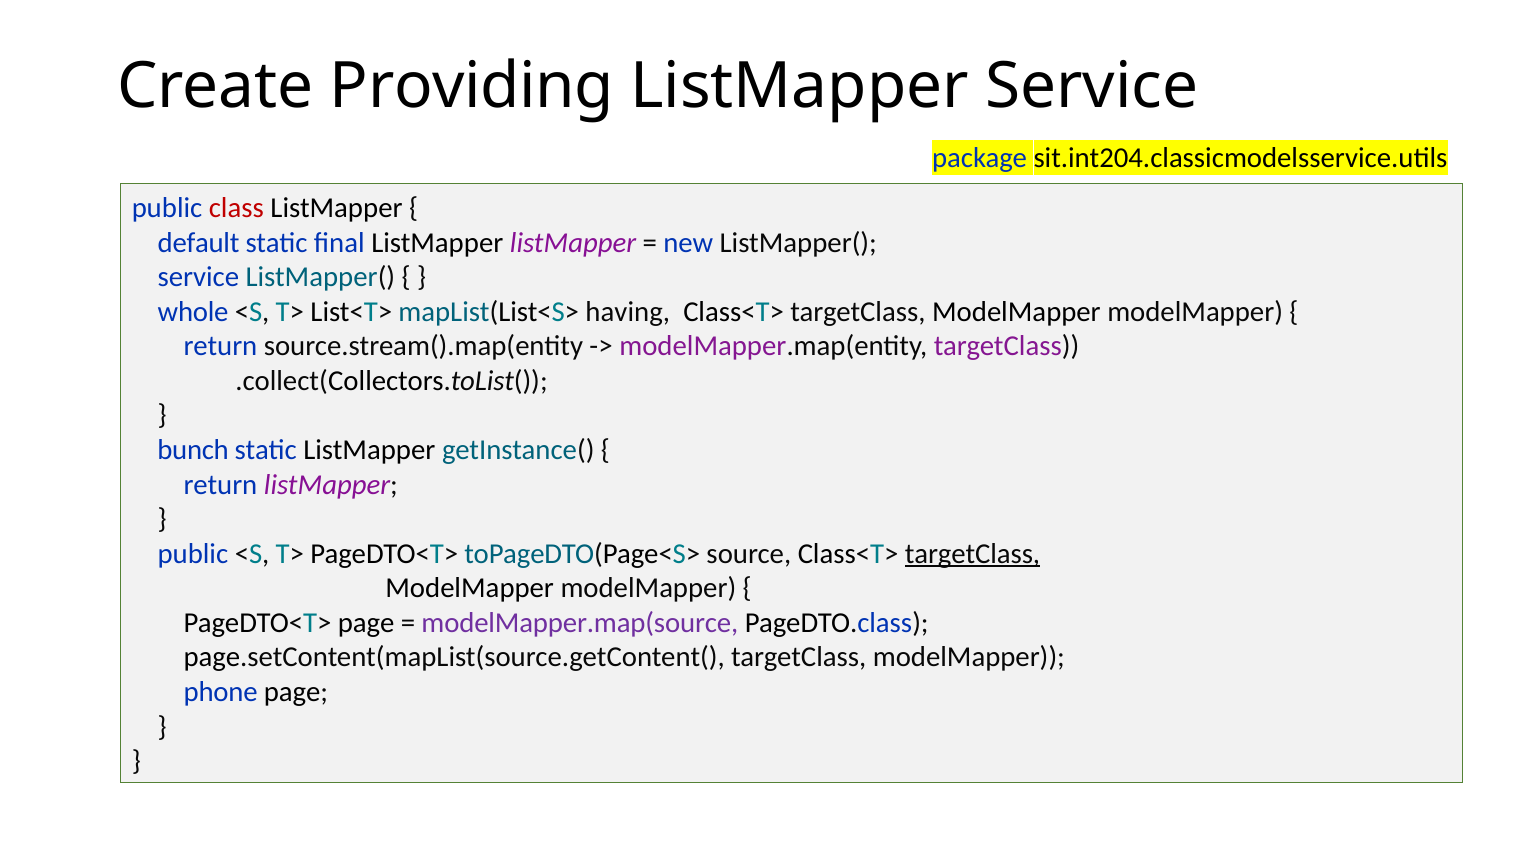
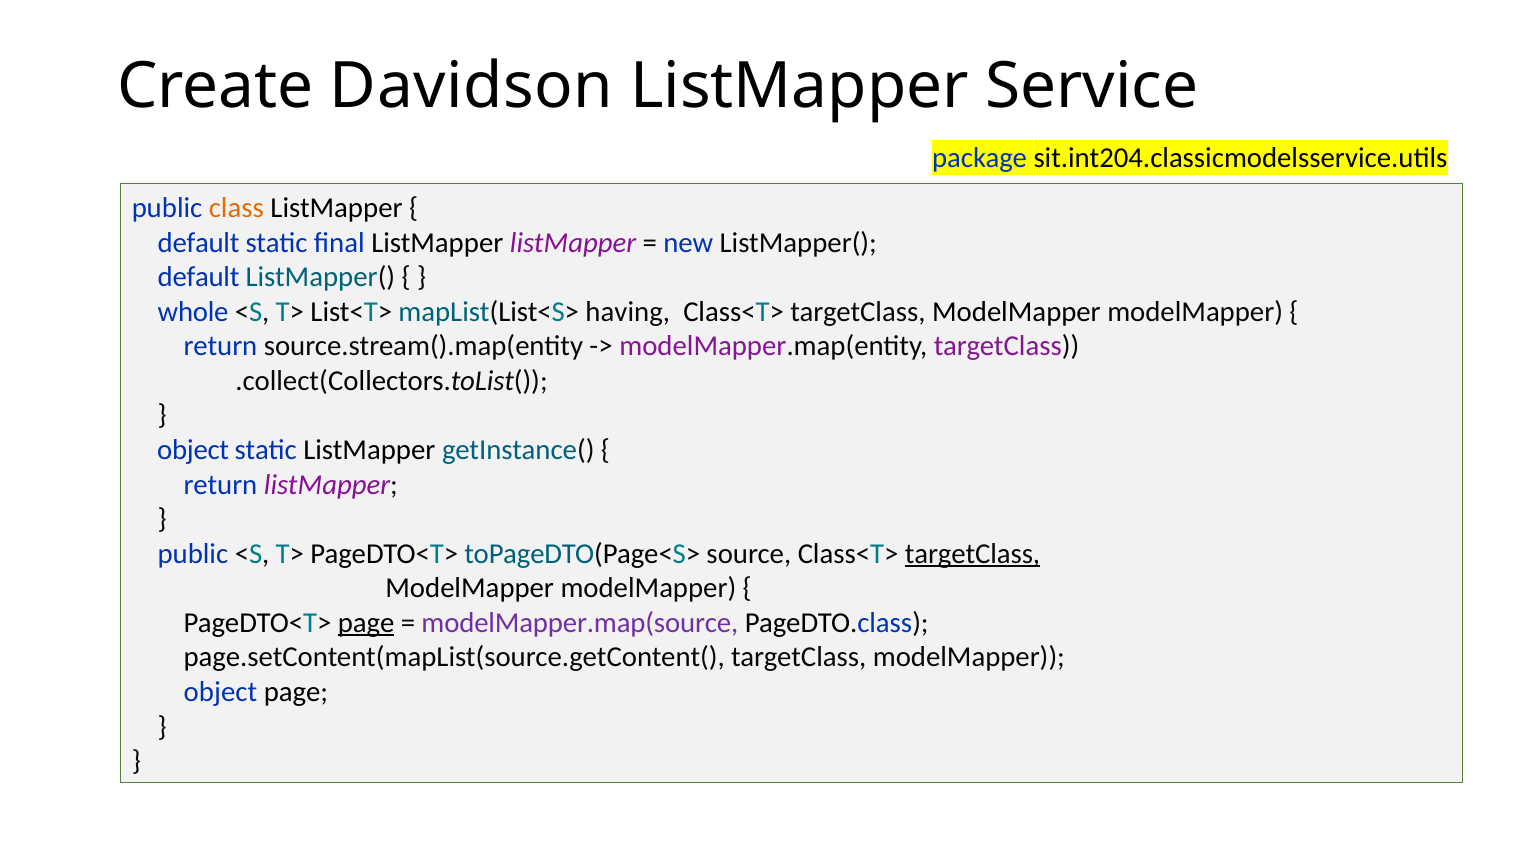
Providing: Providing -> Davidson
class colour: red -> orange
service at (198, 277): service -> default
bunch at (193, 450): bunch -> object
page at (366, 622) underline: none -> present
phone at (221, 691): phone -> object
